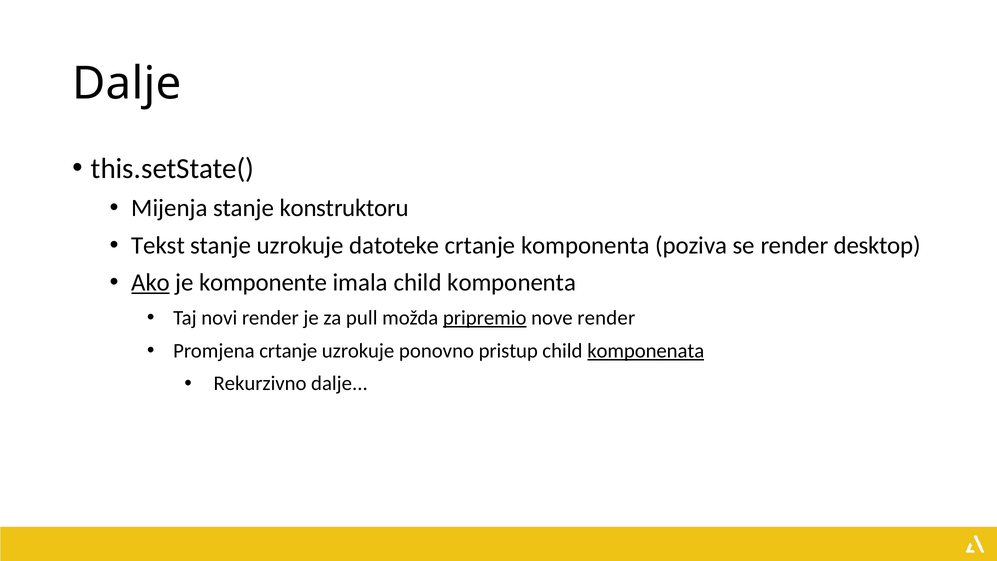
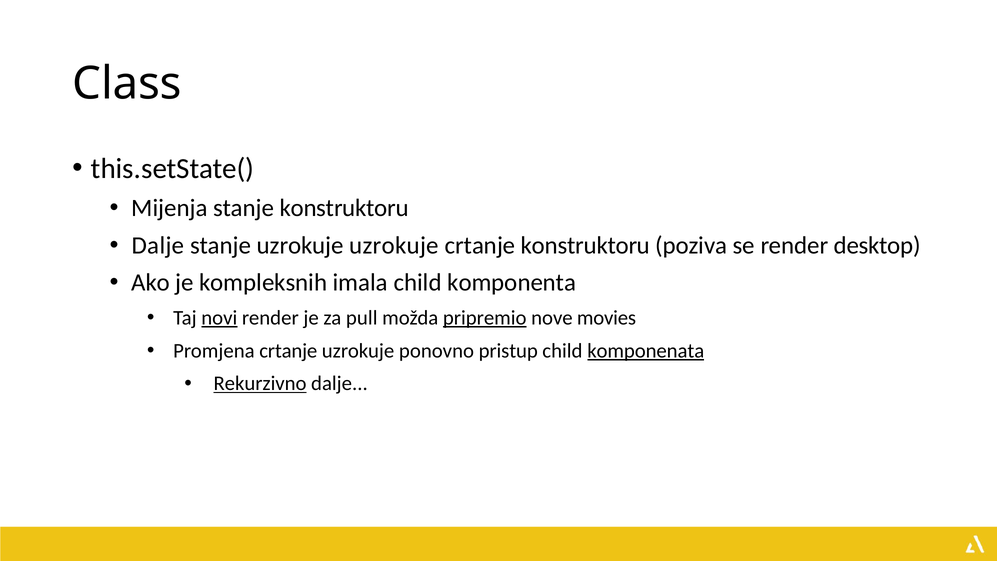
Dalje at (127, 84): Dalje -> Class
Tekst at (158, 245): Tekst -> Dalje
uzrokuje datoteke: datoteke -> uzrokuje
crtanje komponenta: komponenta -> konstruktoru
Ako underline: present -> none
komponente: komponente -> kompleksnih
novi underline: none -> present
nove render: render -> movies
Rekurzivno underline: none -> present
